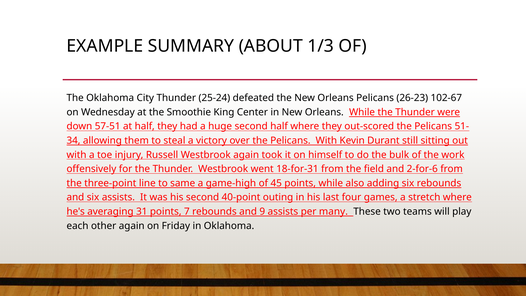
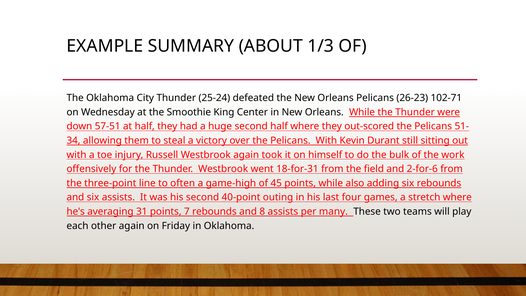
102-67: 102-67 -> 102-71
same: same -> often
9: 9 -> 8
